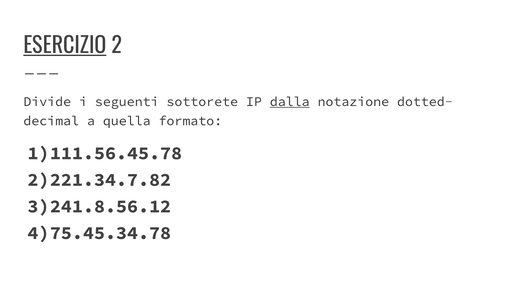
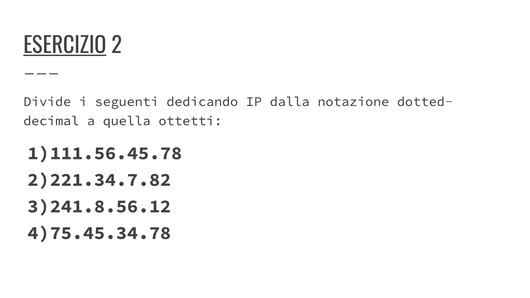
sottorete: sottorete -> dedicando
dalla underline: present -> none
formato: formato -> ottetti
